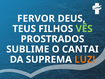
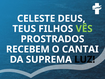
FERVOR: FERVOR -> CELESTE
SUBLIME: SUBLIME -> RECEBEM
LUZ colour: orange -> black
